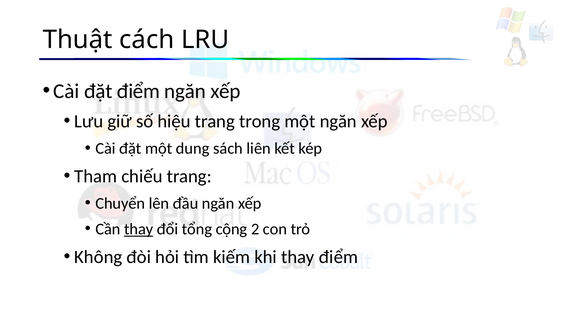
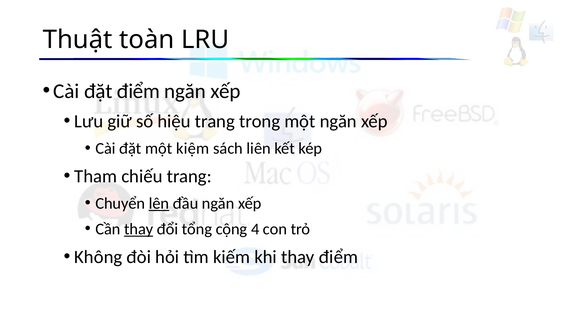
cách: cách -> toàn
dung: dung -> kiệm
lên underline: none -> present
2: 2 -> 4
